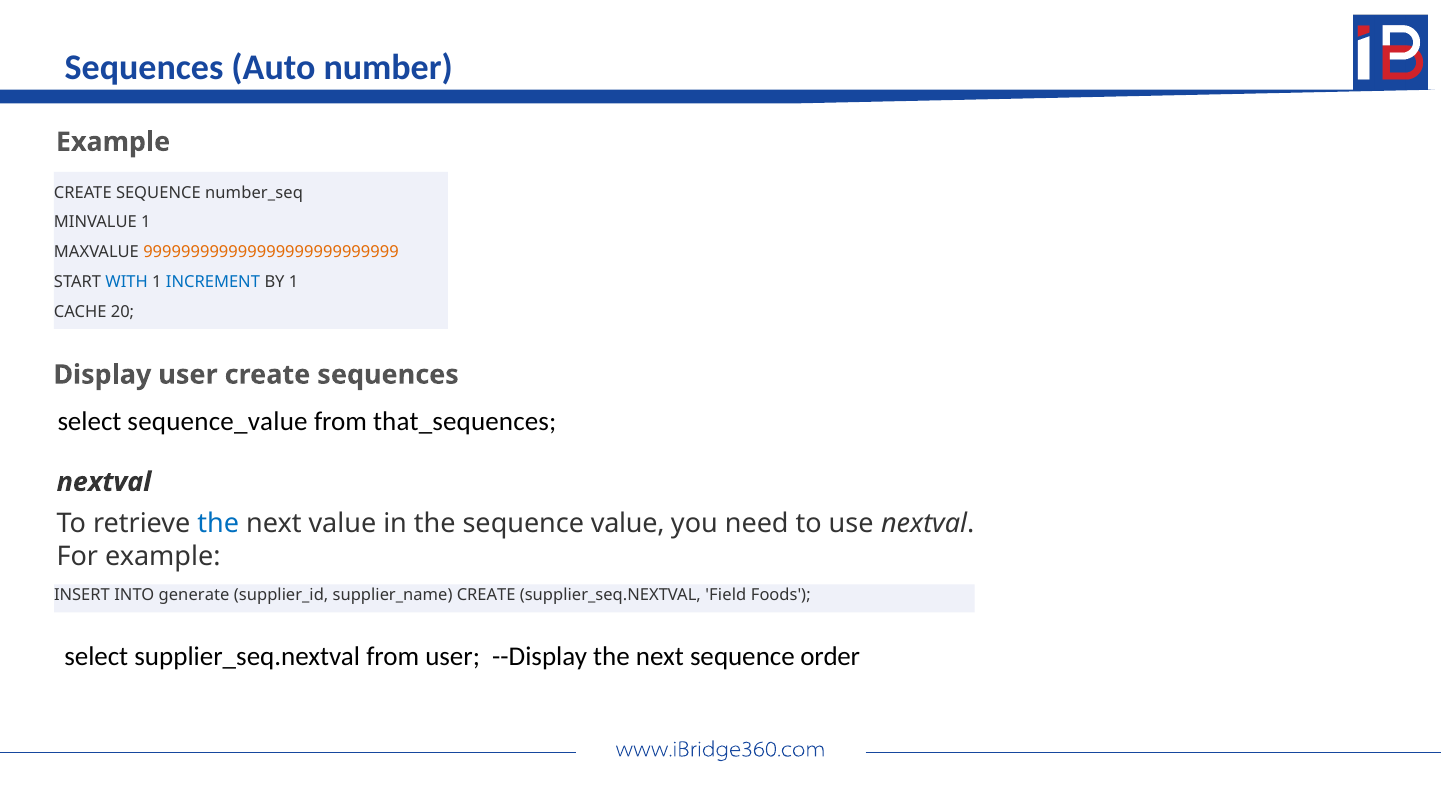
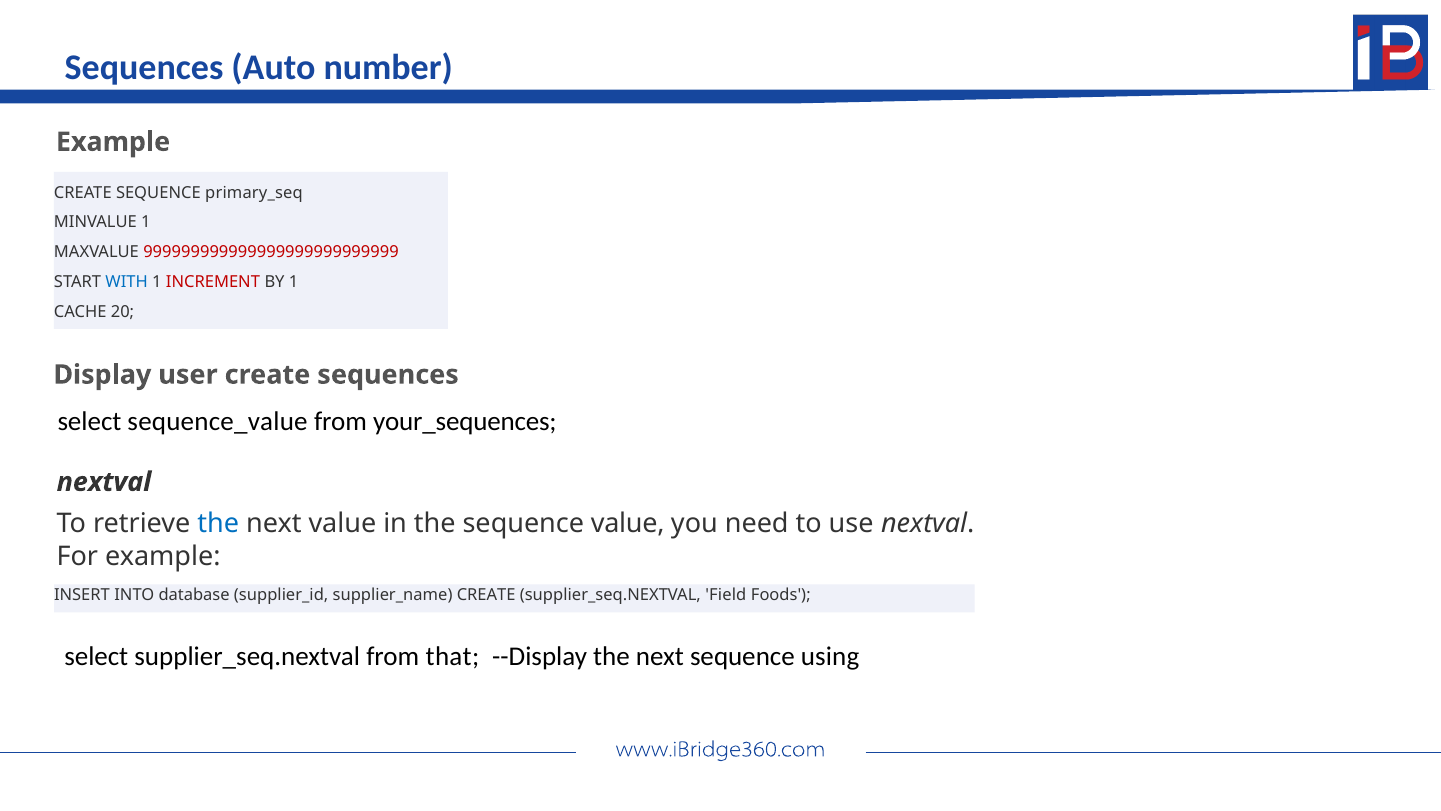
number_seq: number_seq -> primary_seq
999999999999999999999999999 colour: orange -> red
INCREMENT colour: blue -> red
that_sequences: that_sequences -> your_sequences
generate: generate -> database
from user: user -> that
order: order -> using
